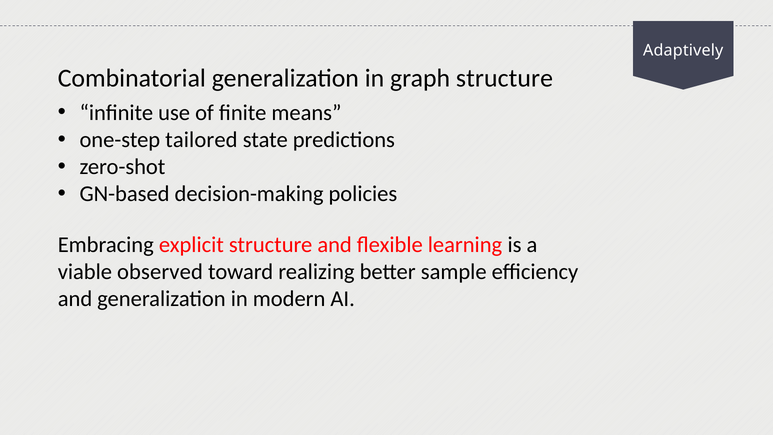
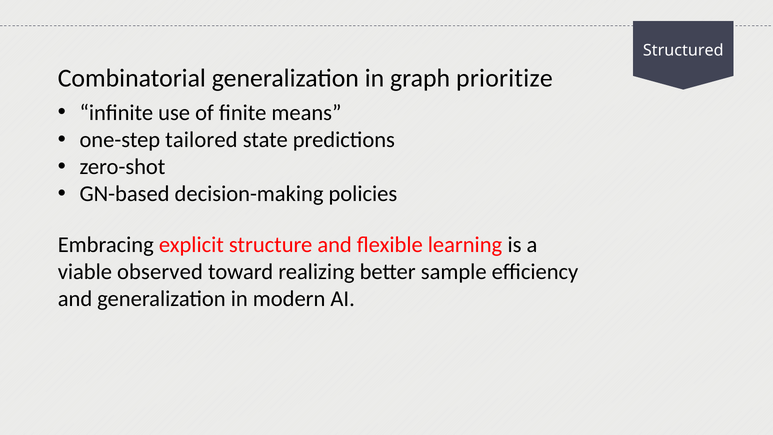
Adaptively: Adaptively -> Structured
graph structure: structure -> prioritize
